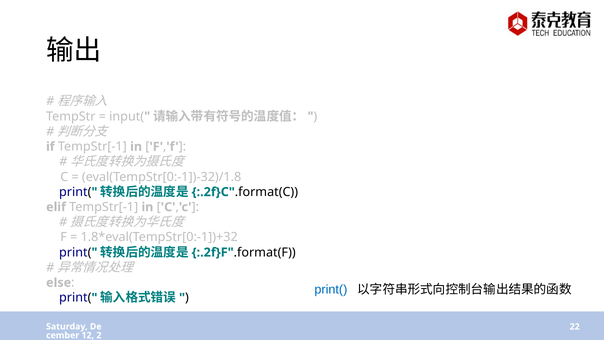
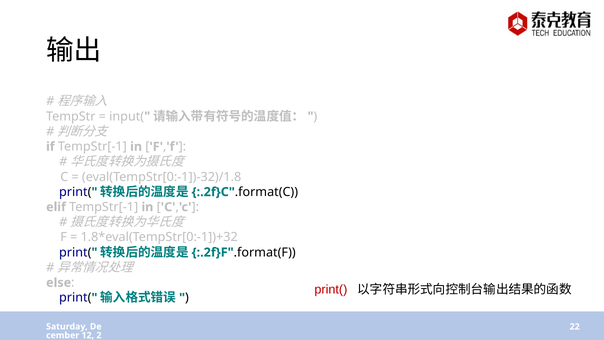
print( at (331, 289) colour: blue -> red
